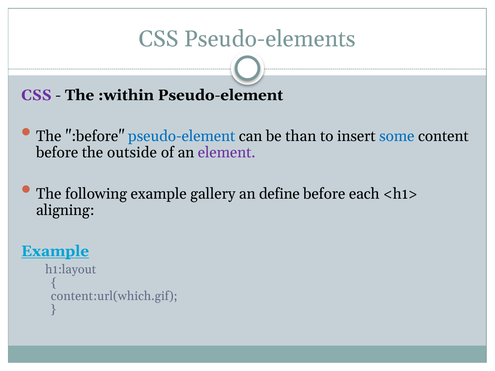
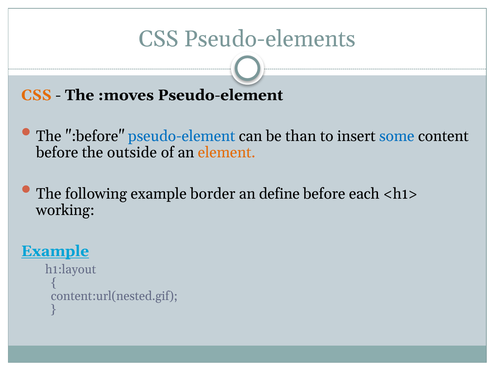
CSS at (36, 95) colour: purple -> orange
:within: :within -> :moves
element colour: purple -> orange
gallery: gallery -> border
aligning: aligning -> working
content:url(which.gif: content:url(which.gif -> content:url(nested.gif
